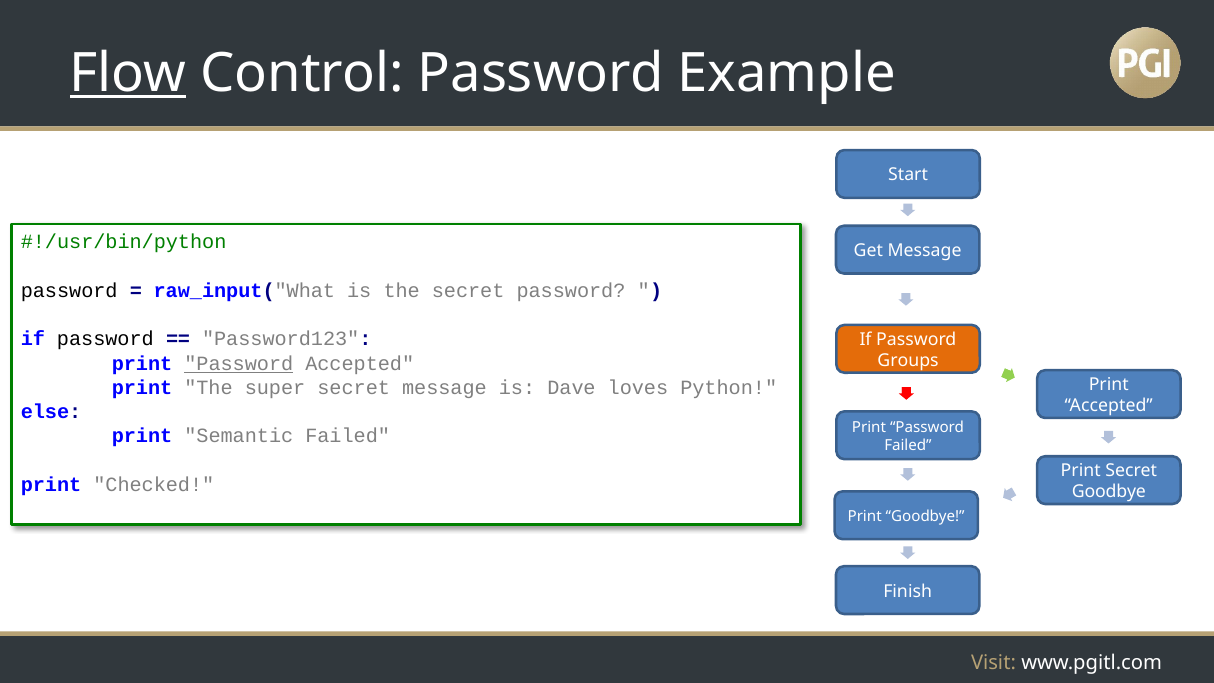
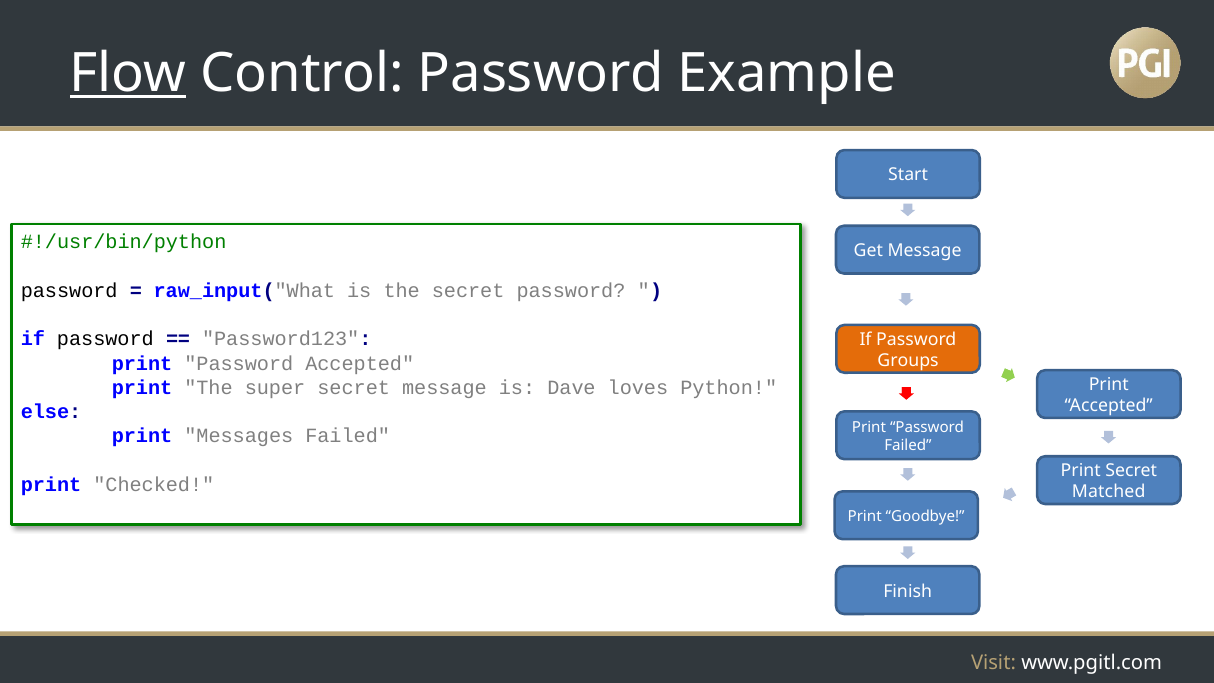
Password at (239, 363) underline: present -> none
Semantic: Semantic -> Messages
Goodbye at (1109, 492): Goodbye -> Matched
